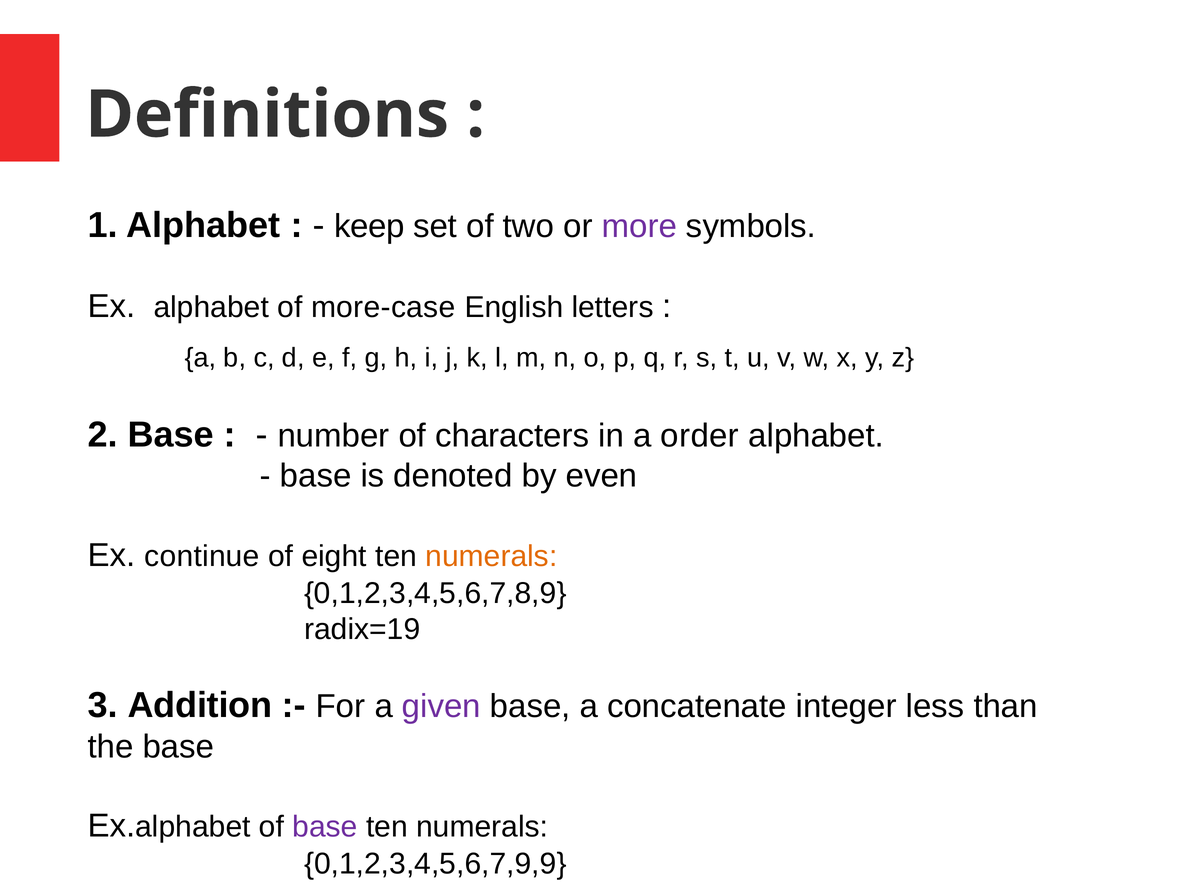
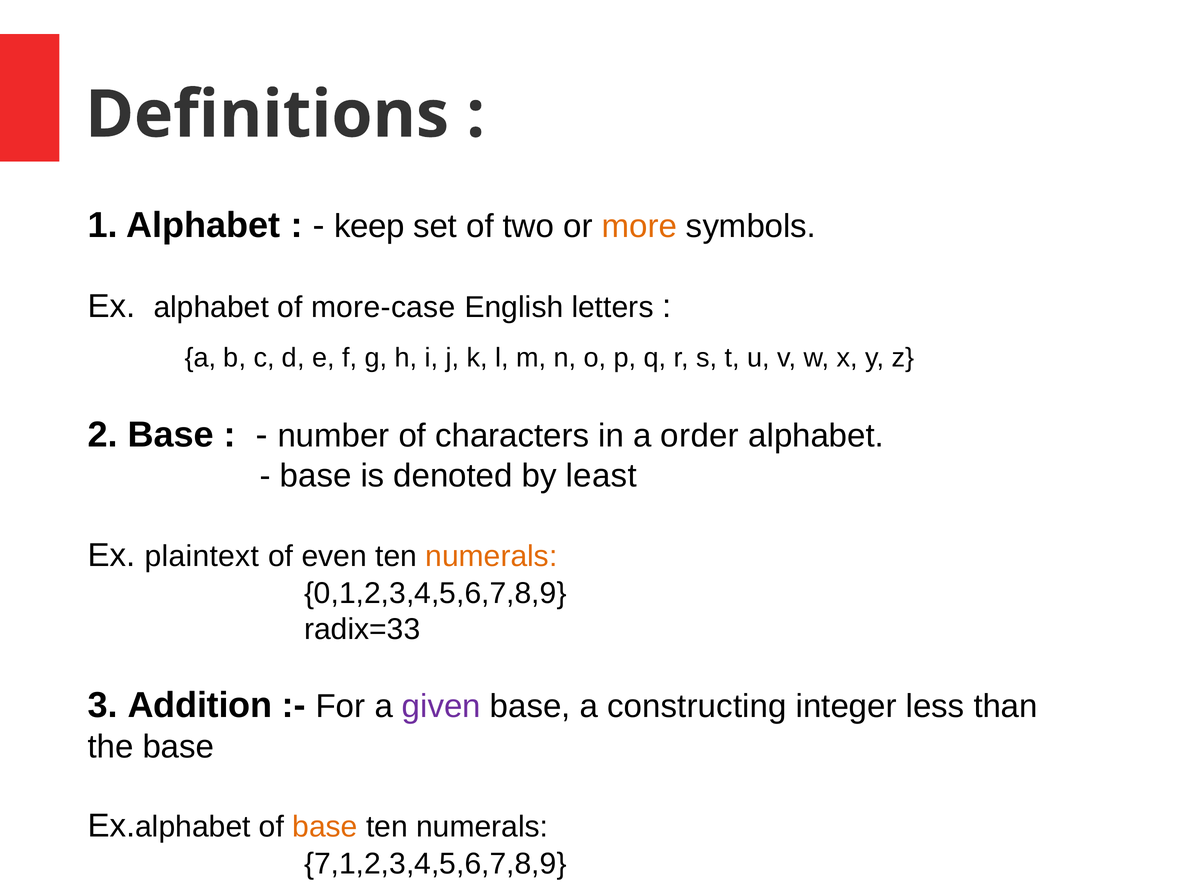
more colour: purple -> orange
even: even -> least
continue: continue -> plaintext
eight: eight -> even
radix=19: radix=19 -> radix=33
concatenate: concatenate -> constructing
base at (325, 827) colour: purple -> orange
0,1,2,3,4,5,6,7,9,9: 0,1,2,3,4,5,6,7,9,9 -> 7,1,2,3,4,5,6,7,8,9
